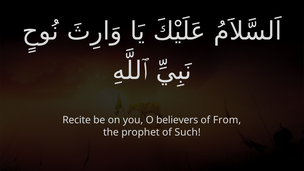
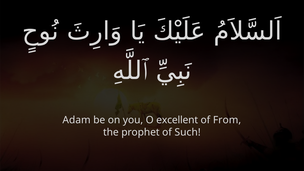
Recite: Recite -> Adam
believers: believers -> excellent
